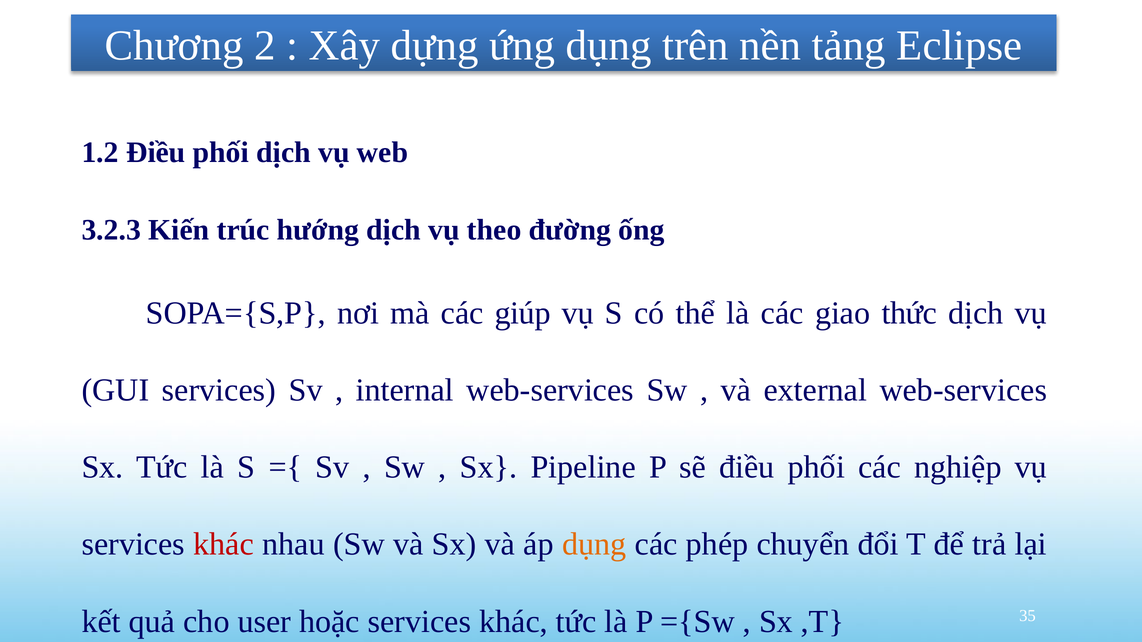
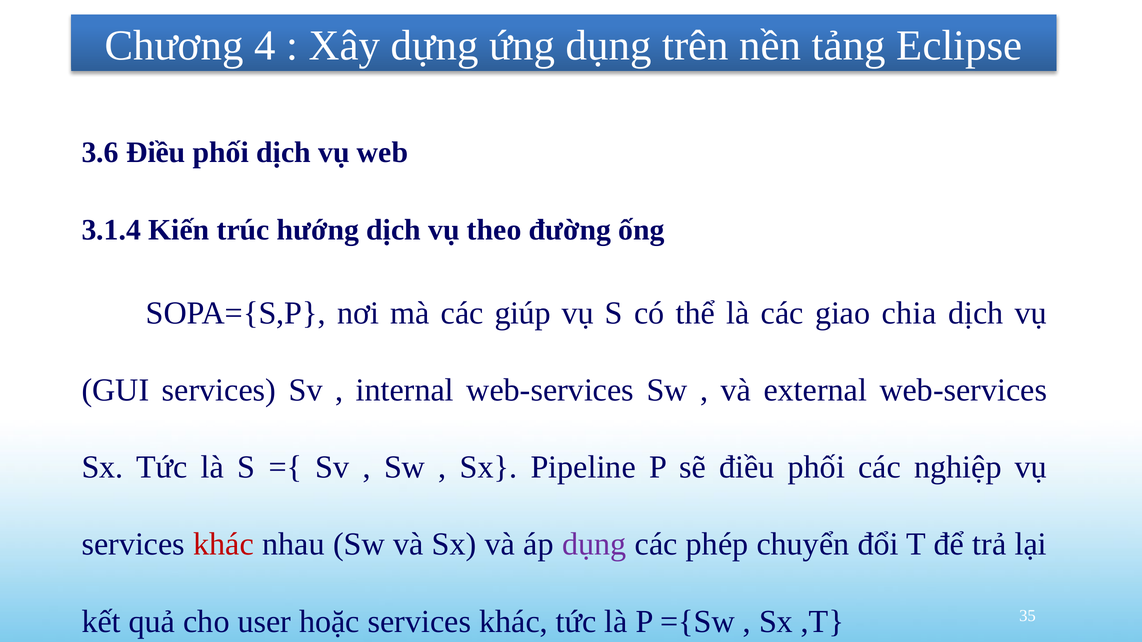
2: 2 -> 4
1.2: 1.2 -> 3.6
3.2.3: 3.2.3 -> 3.1.4
thức: thức -> chia
dụng at (594, 545) colour: orange -> purple
